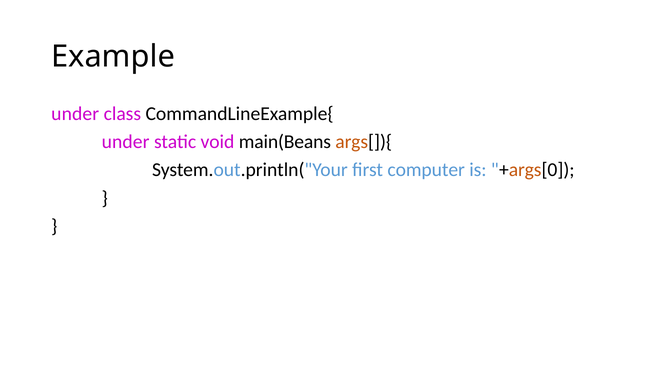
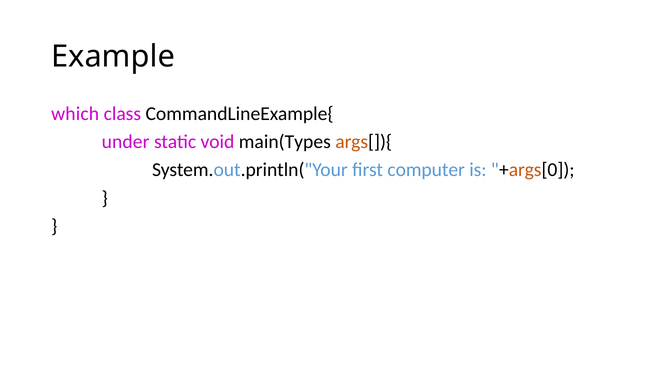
under at (75, 114): under -> which
main(Beans: main(Beans -> main(Types
